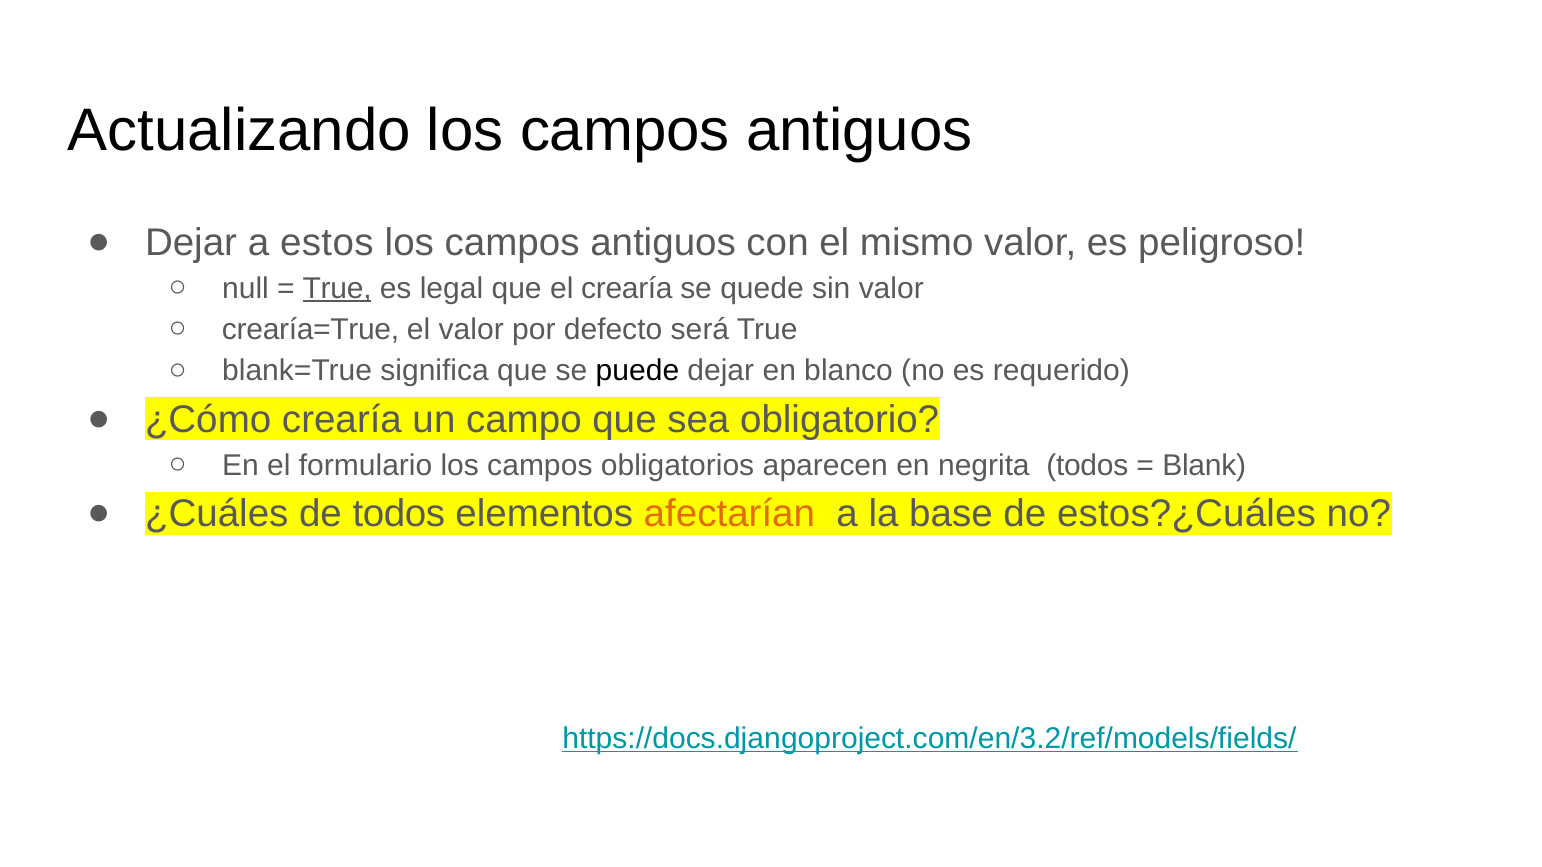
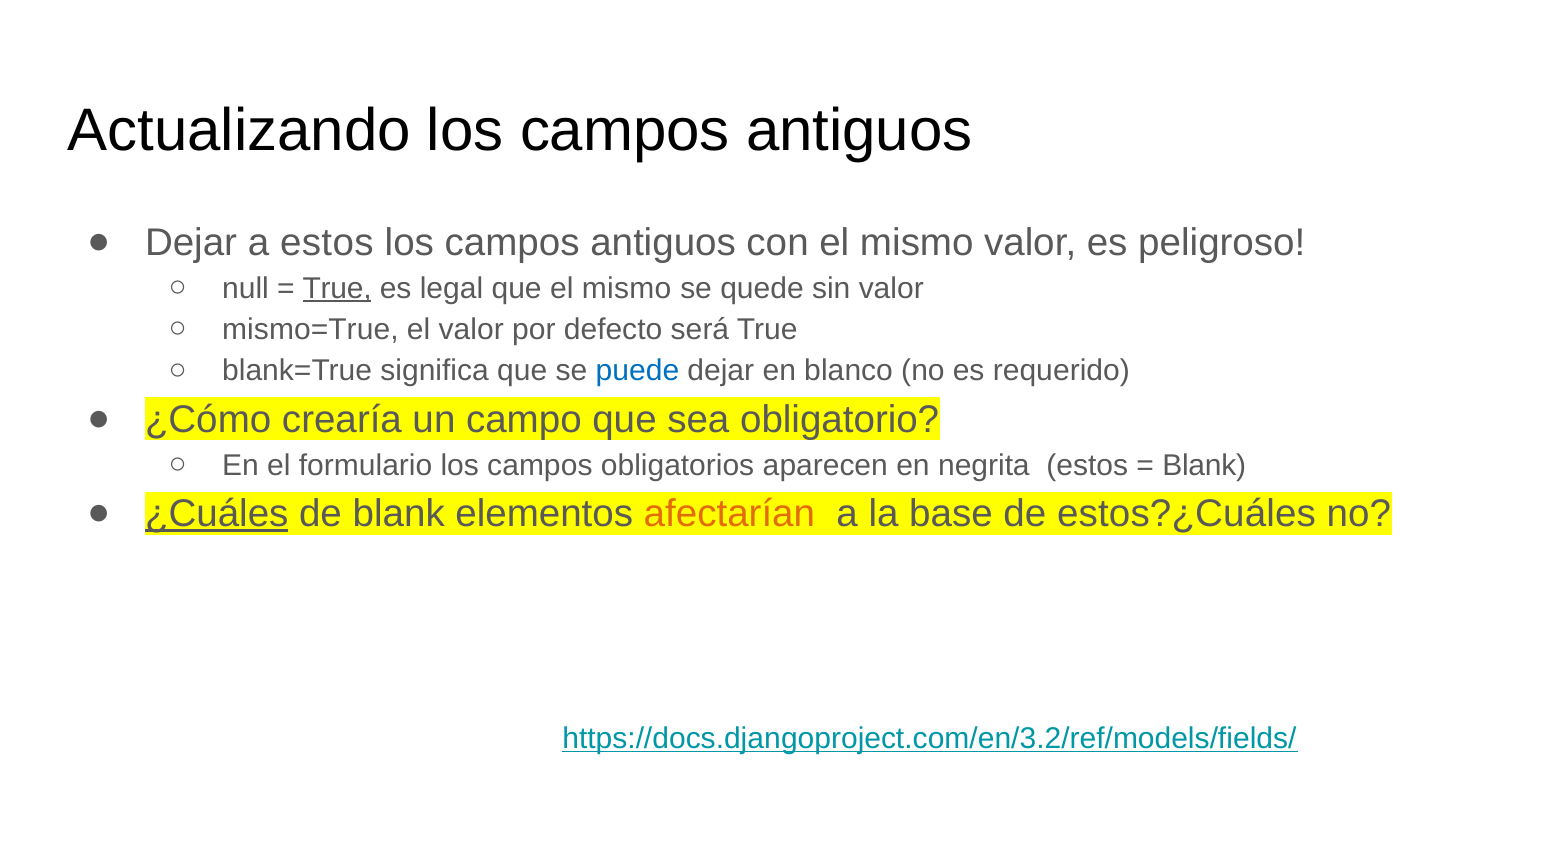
que el crearía: crearía -> mismo
crearía=True: crearía=True -> mismo=True
puede colour: black -> blue
negrita todos: todos -> estos
¿Cuáles underline: none -> present
de todos: todos -> blank
